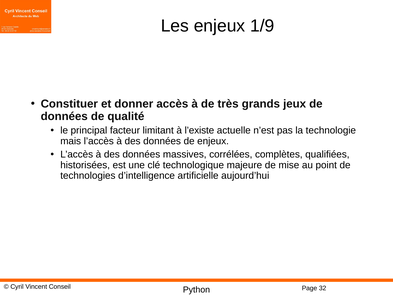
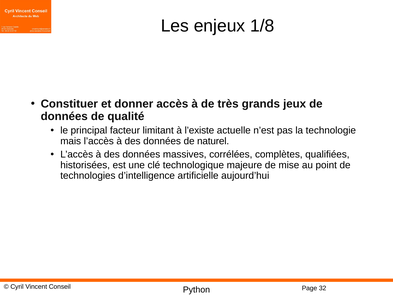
1/9: 1/9 -> 1/8
de enjeux: enjeux -> naturel
